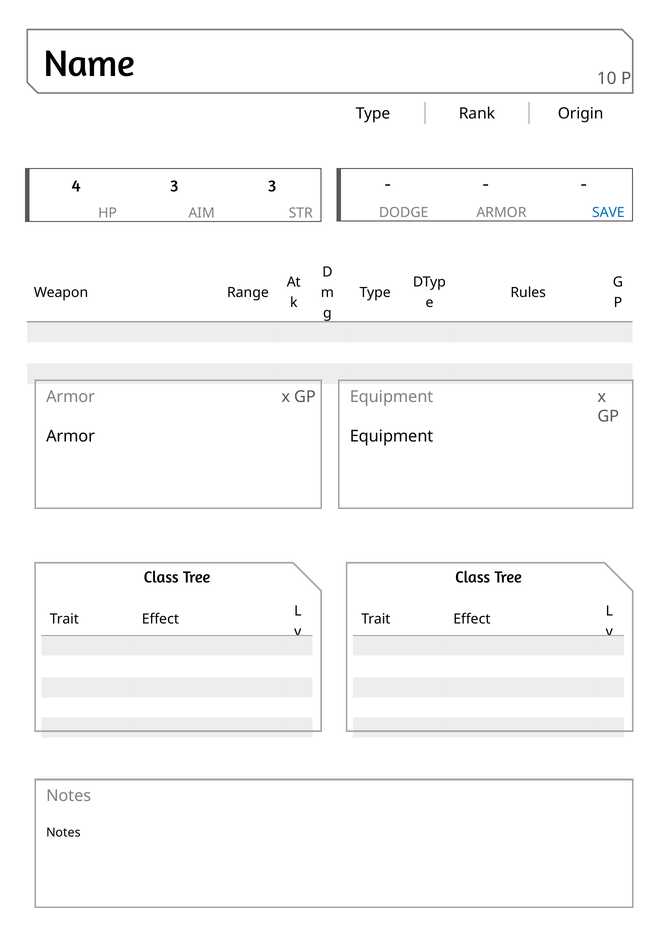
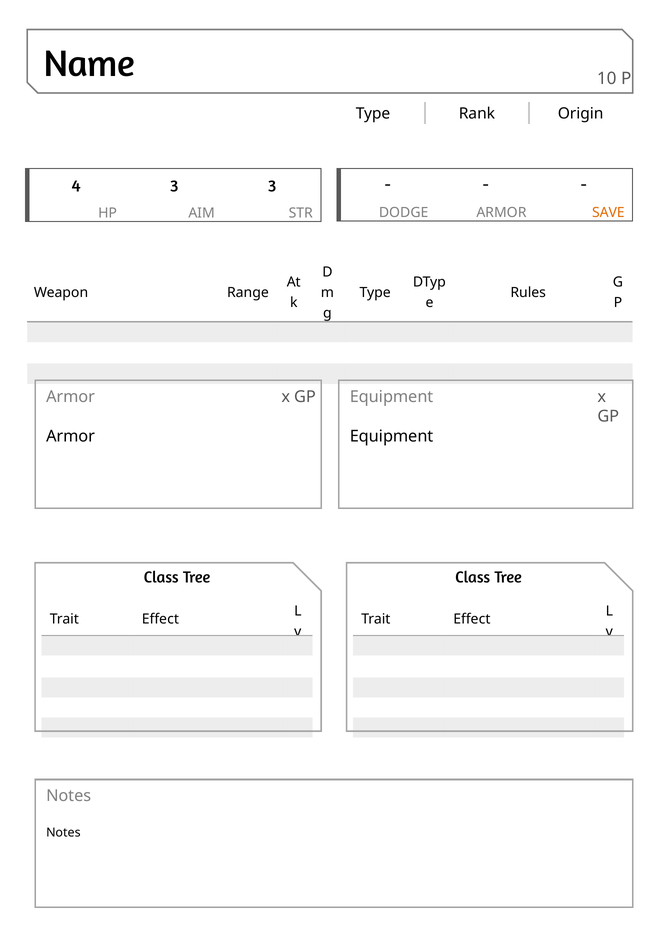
SAVE colour: blue -> orange
